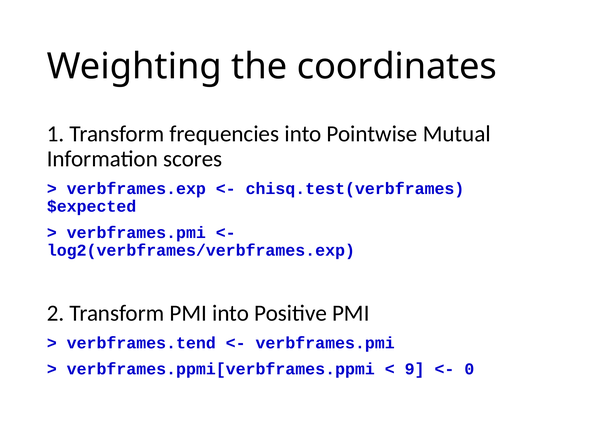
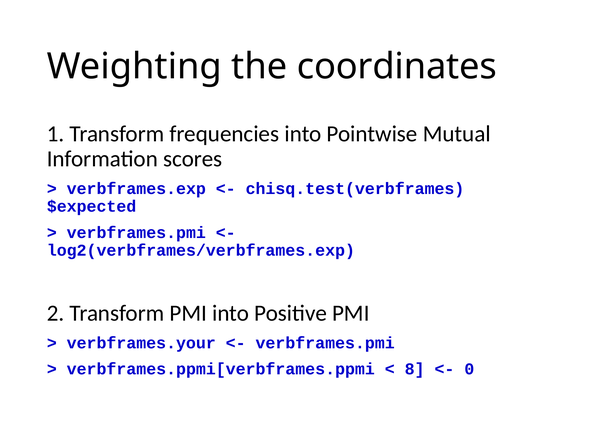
verbframes.tend: verbframes.tend -> verbframes.your
9: 9 -> 8
